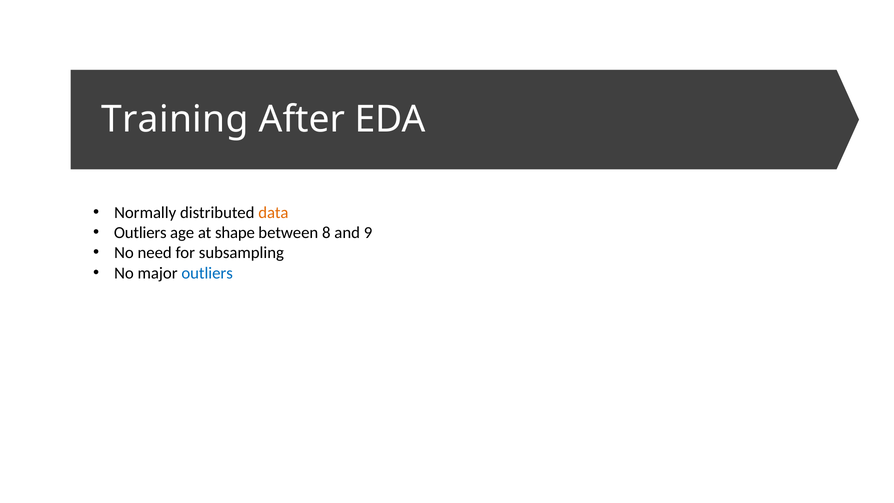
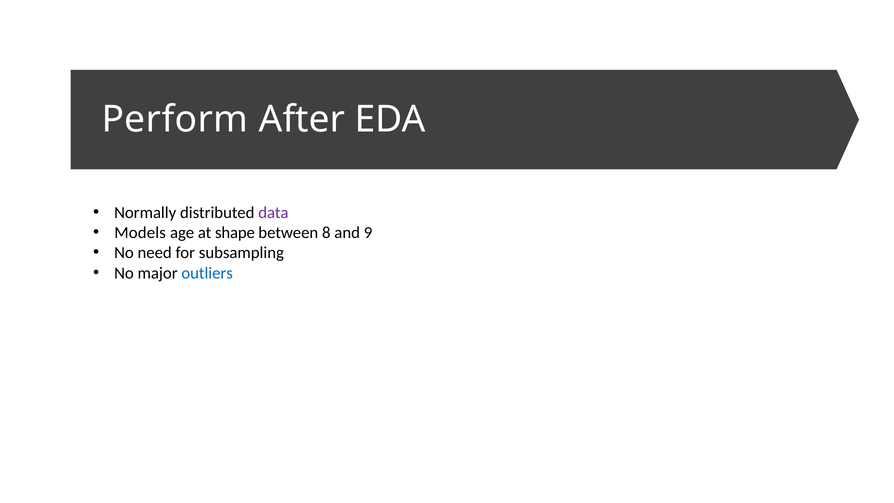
Training: Training -> Perform
data colour: orange -> purple
Outliers at (140, 233): Outliers -> Models
